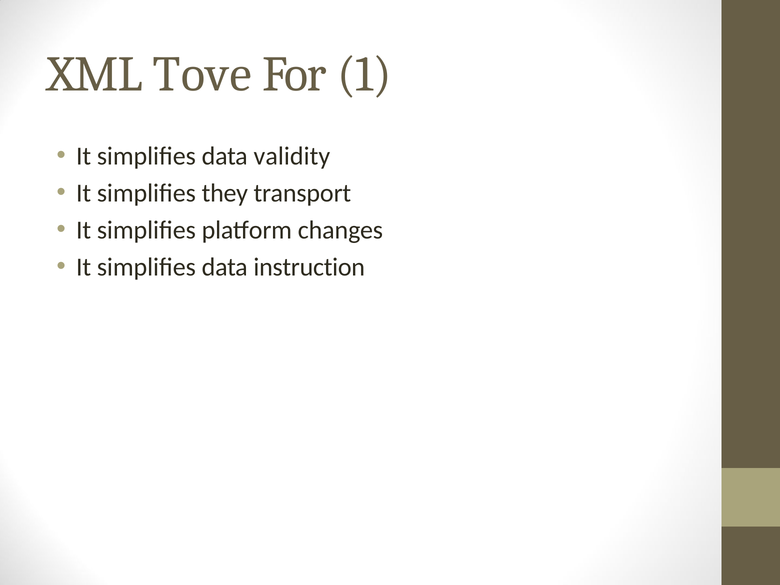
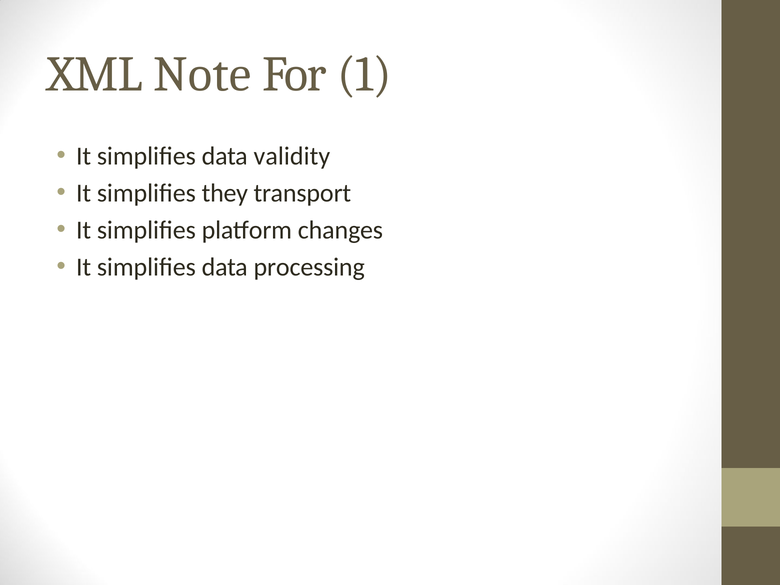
Tove: Tove -> Note
instruction: instruction -> processing
